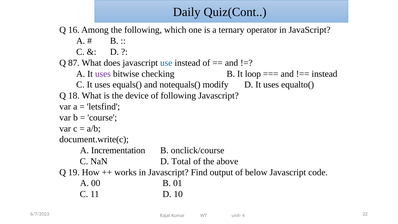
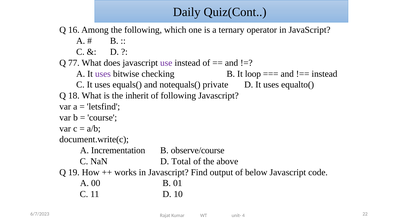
87: 87 -> 77
use colour: blue -> purple
modify: modify -> private
device: device -> inherit
onclick/course: onclick/course -> observe/course
